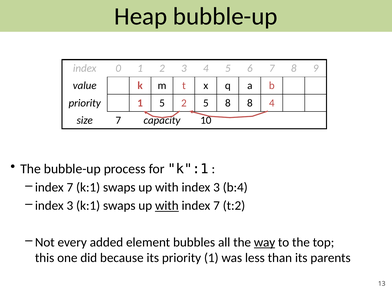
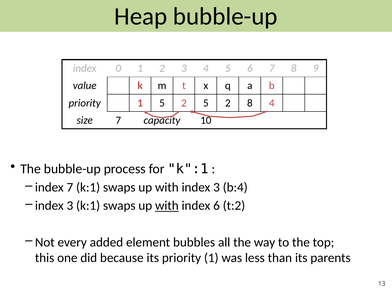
2 5 8: 8 -> 2
7 at (217, 206): 7 -> 6
way underline: present -> none
